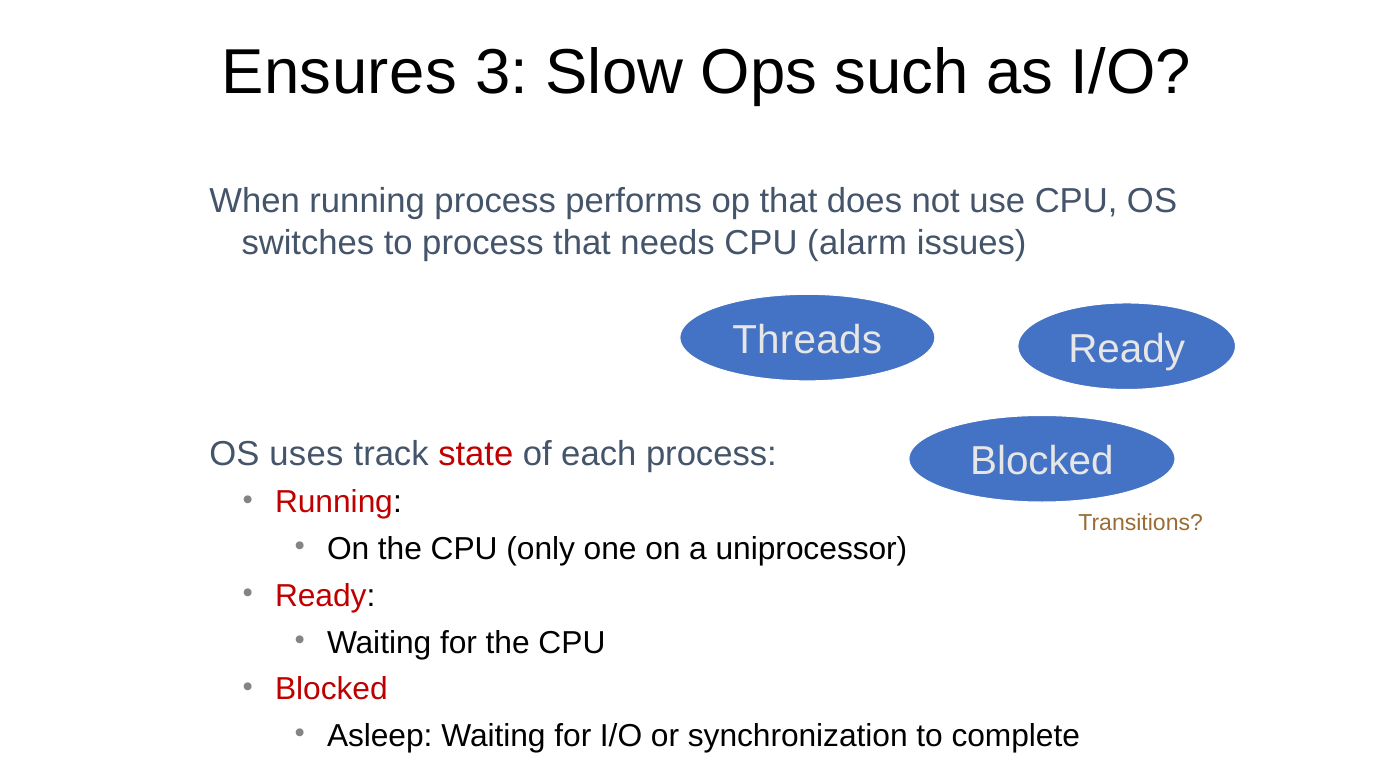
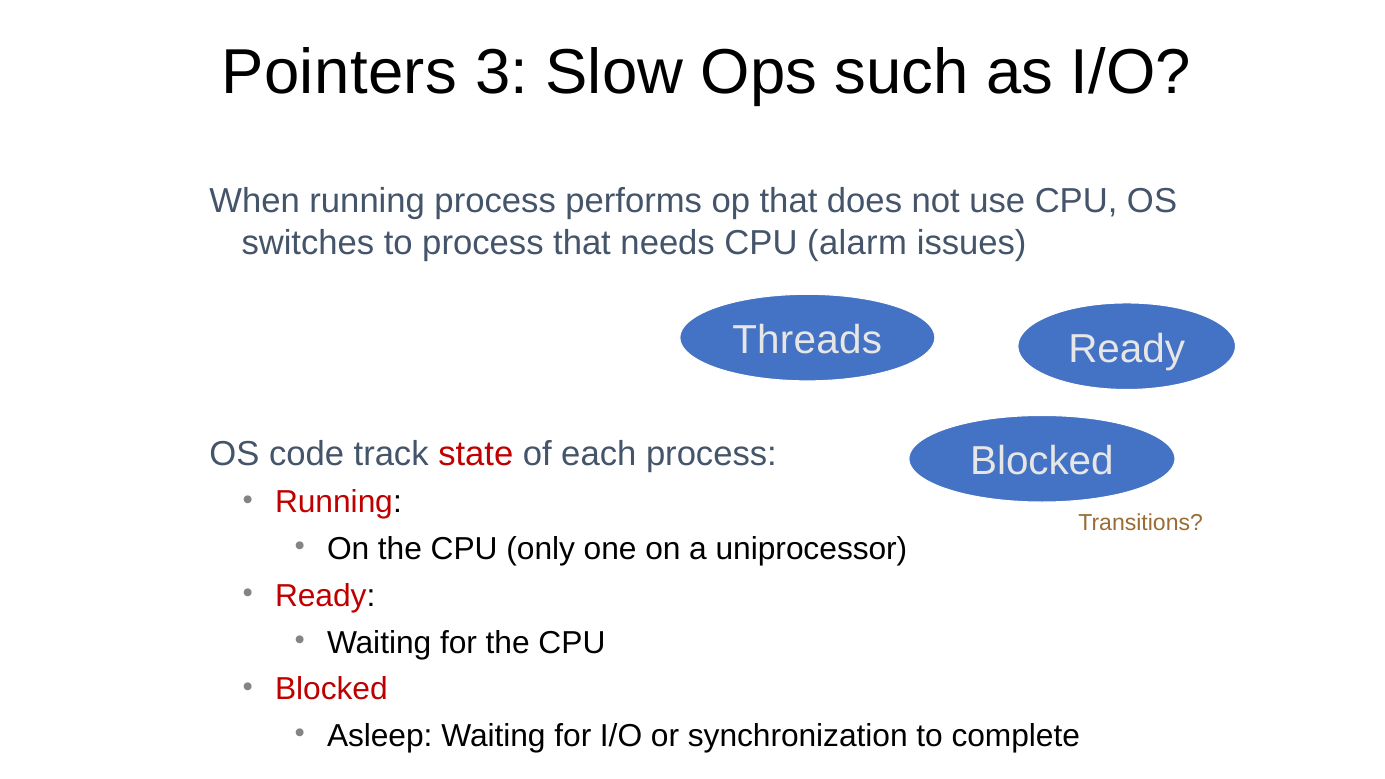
Ensures: Ensures -> Pointers
uses: uses -> code
